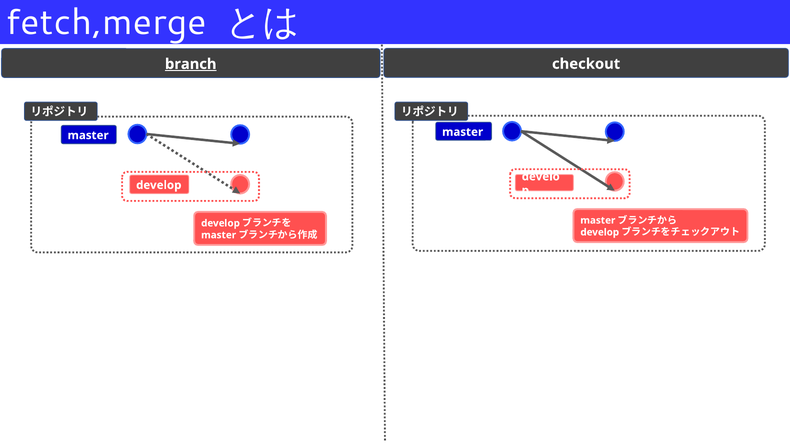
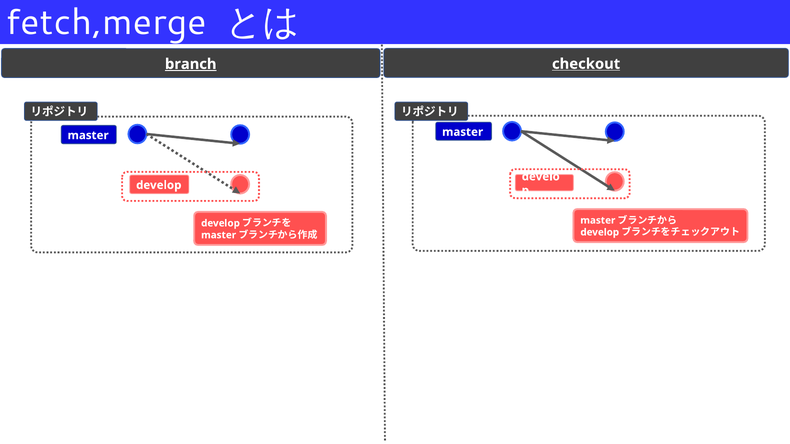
checkout underline: none -> present
